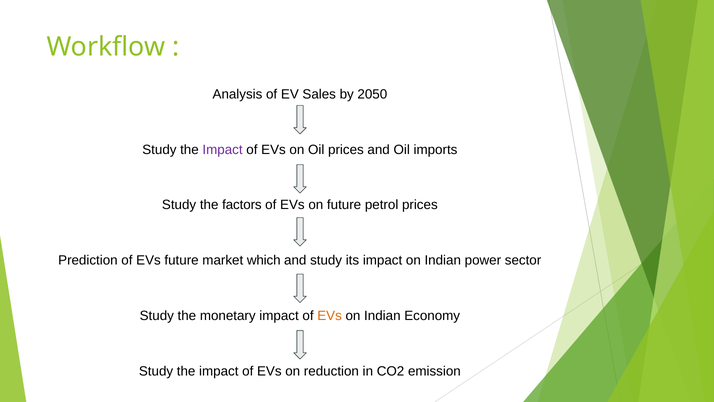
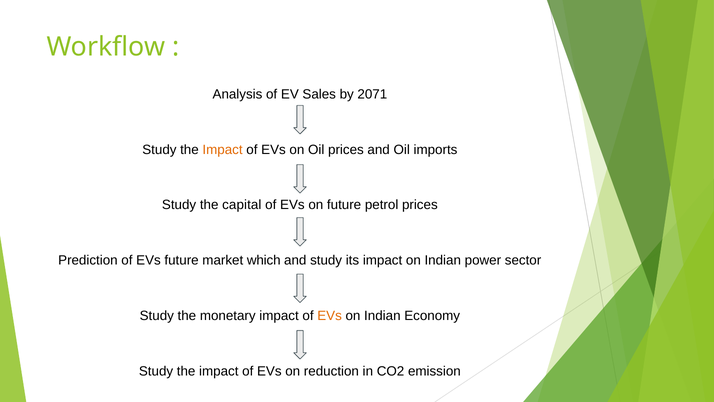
2050: 2050 -> 2071
Impact at (223, 149) colour: purple -> orange
factors: factors -> capital
